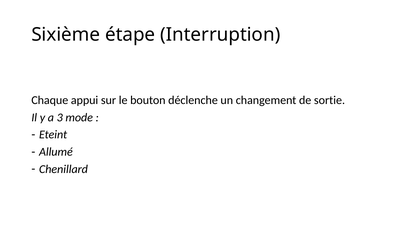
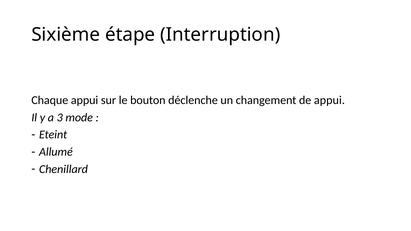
de sortie: sortie -> appui
